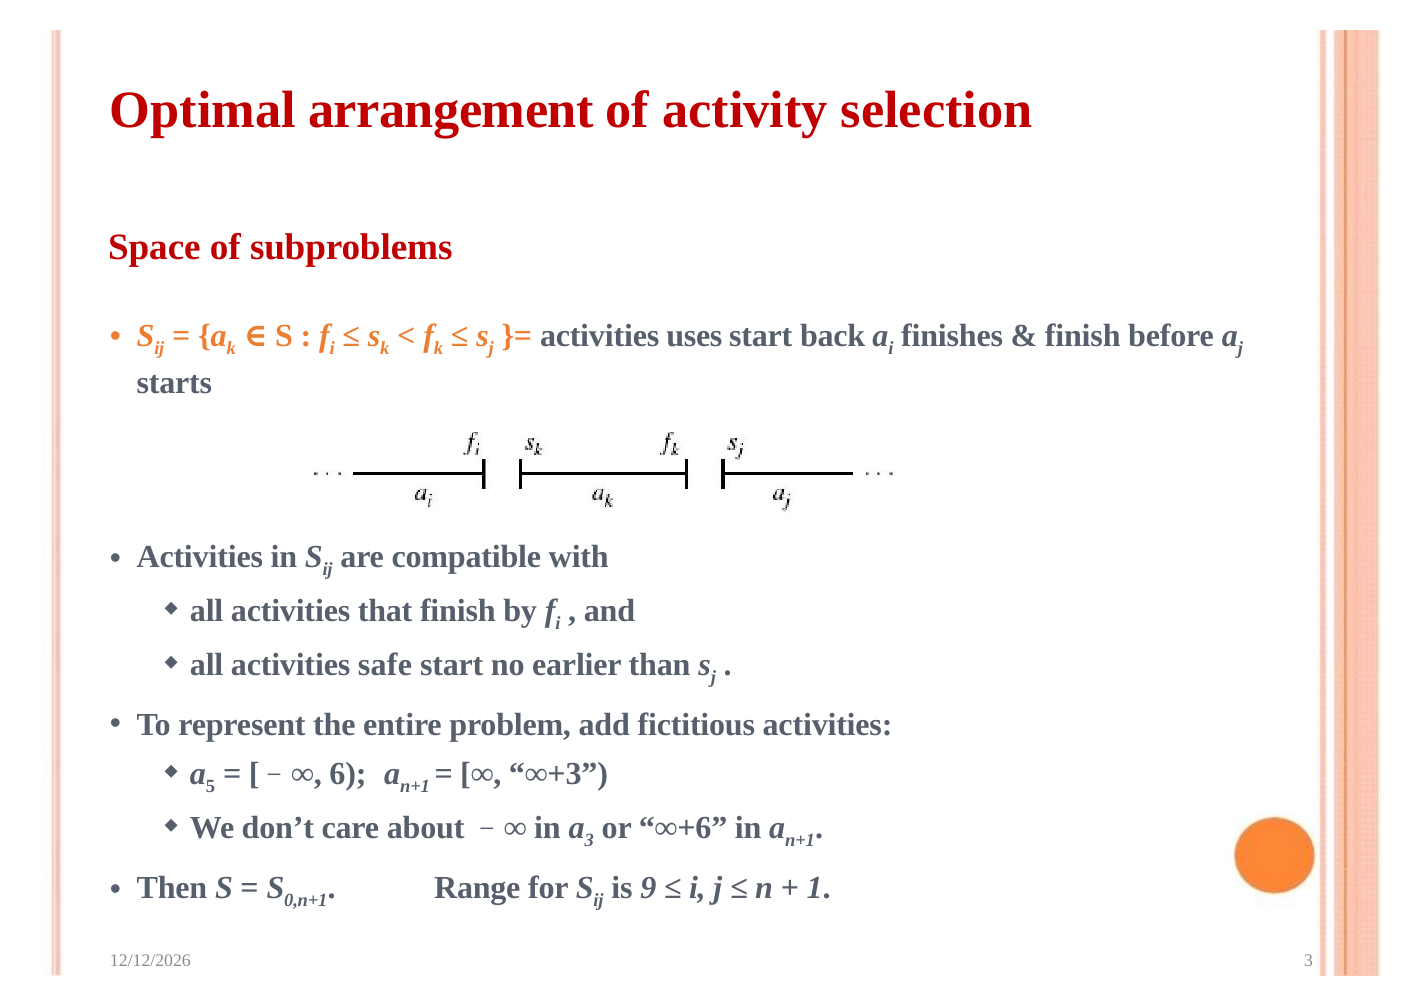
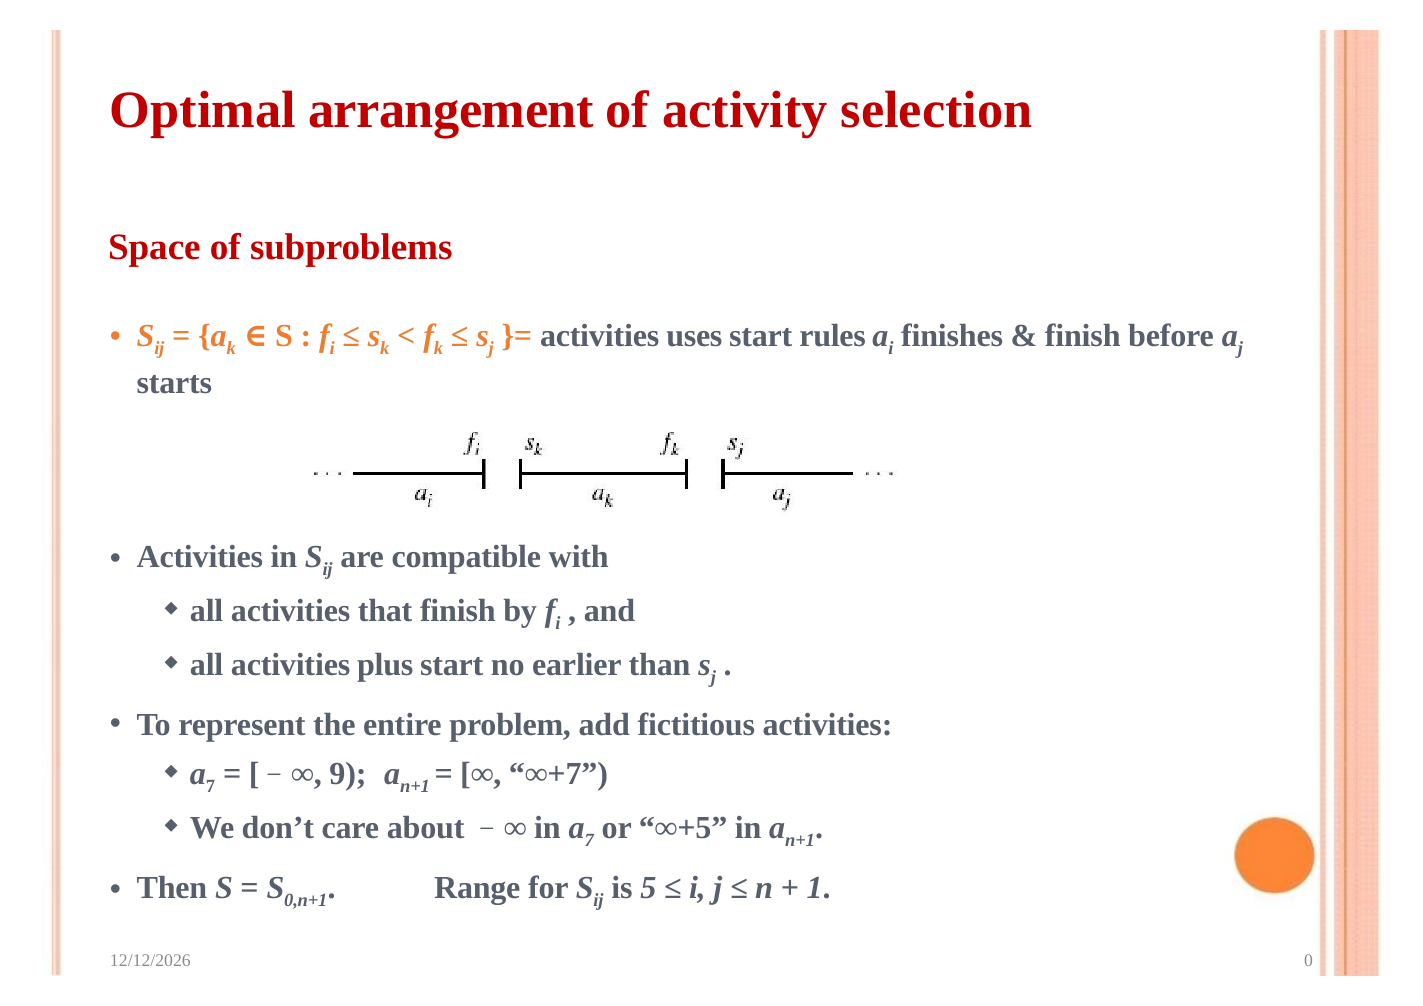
back: back -> rules
safe: safe -> plus
∞+3: ∞+3 -> ∞+7
5 at (211, 786): 5 -> 7
6: 6 -> 9
3 at (589, 840): 3 -> 7
∞+6: ∞+6 -> ∞+5
9: 9 -> 5
3 at (1308, 960): 3 -> 0
